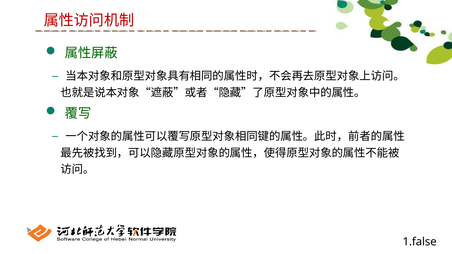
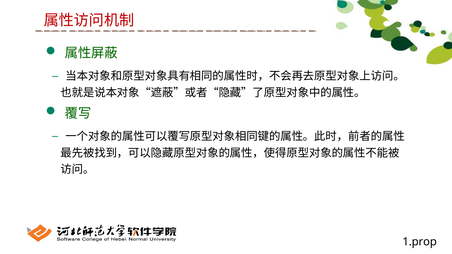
1.false: 1.false -> 1.prop
